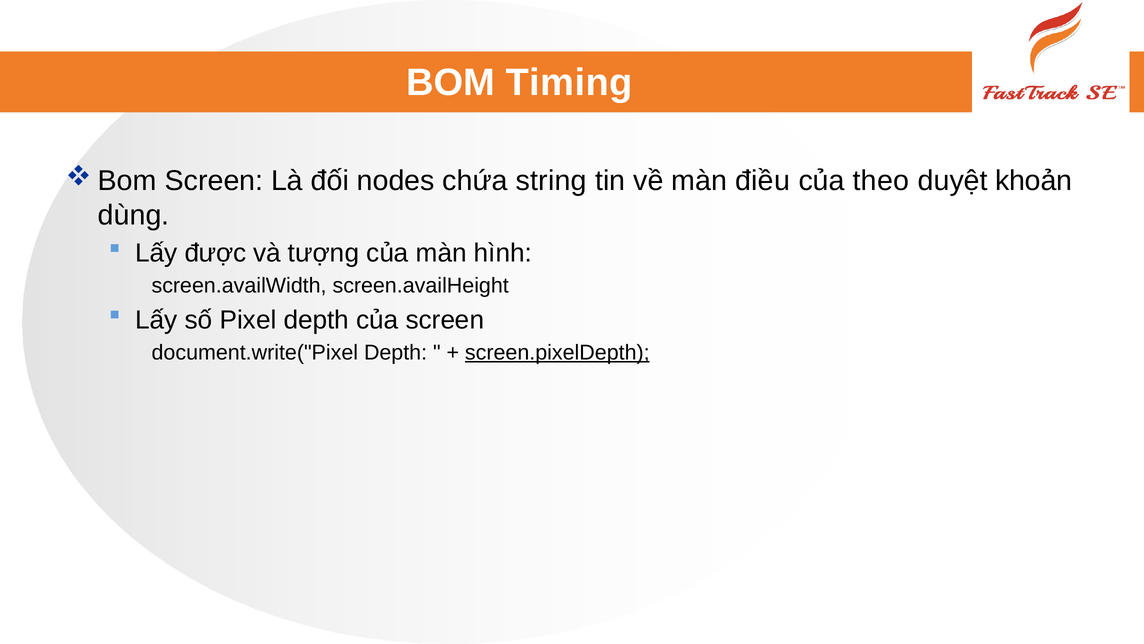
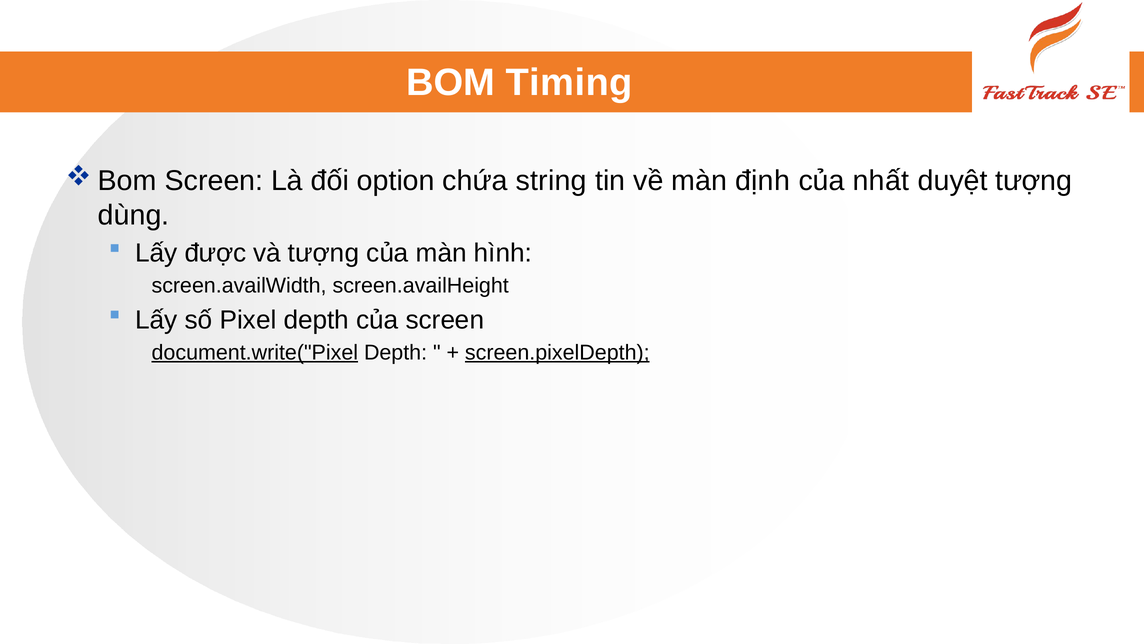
nodes: nodes -> option
điều: điều -> định
theo: theo -> nhất
duyệt khoản: khoản -> tượng
document.write("Pixel underline: none -> present
